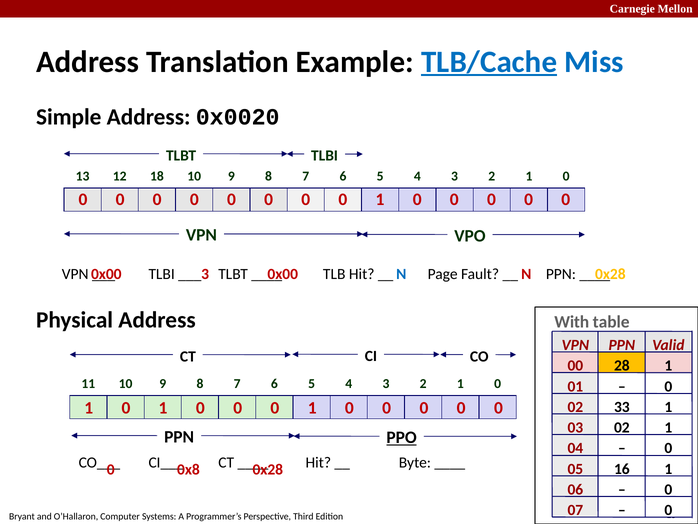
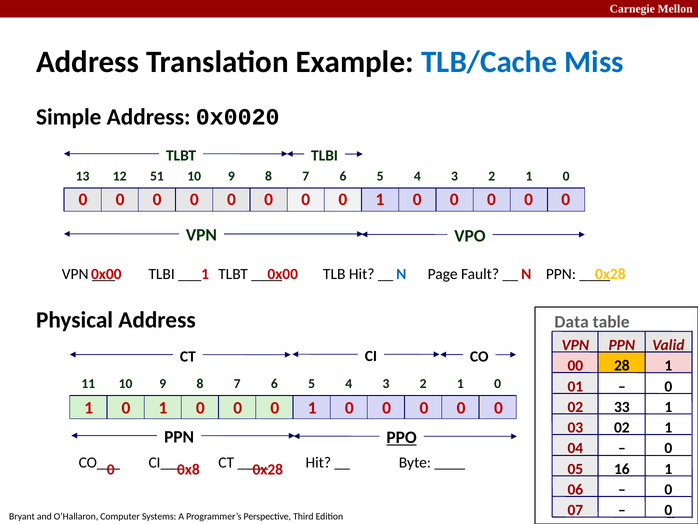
TLB/Cache underline: present -> none
18: 18 -> 51
3 at (205, 274): 3 -> 1
With: With -> Data
